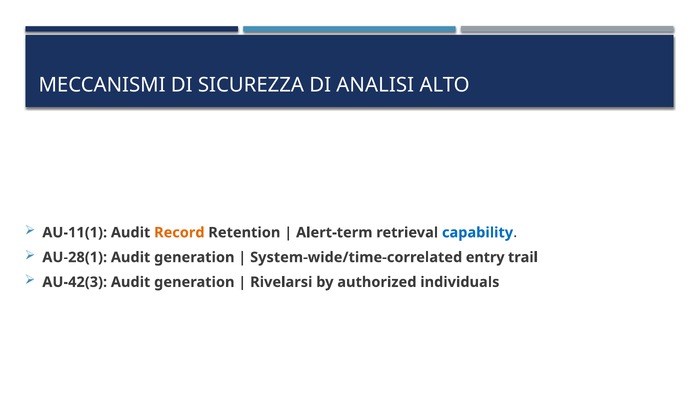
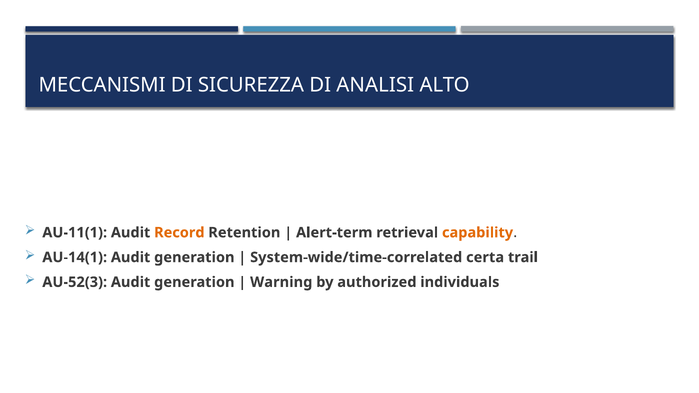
capability colour: blue -> orange
AU-28(1: AU-28(1 -> AU-14(1
entry: entry -> certa
AU-42(3: AU-42(3 -> AU-52(3
Rivelarsi: Rivelarsi -> Warning
